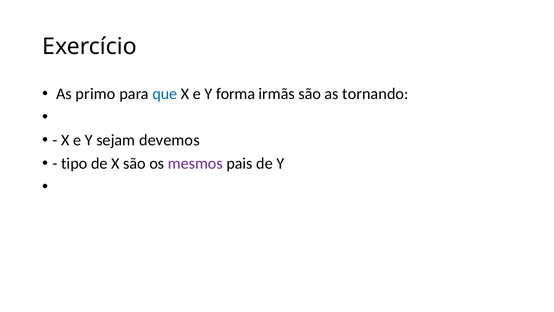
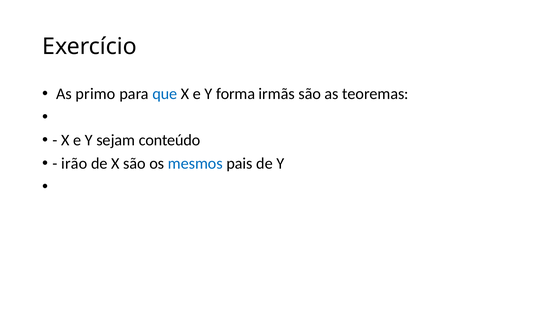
tornando: tornando -> teoremas
devemos: devemos -> conteúdo
tipo: tipo -> irão
mesmos colour: purple -> blue
